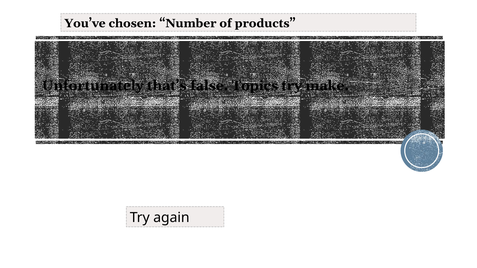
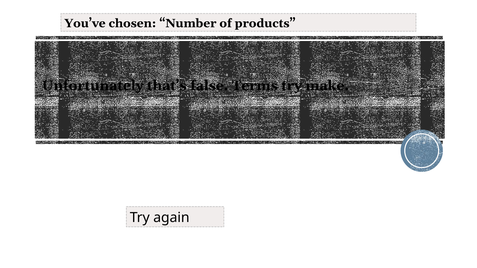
Topics: Topics -> Terms
